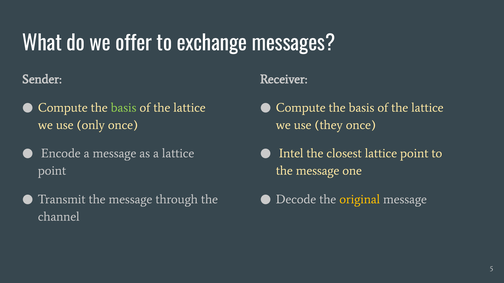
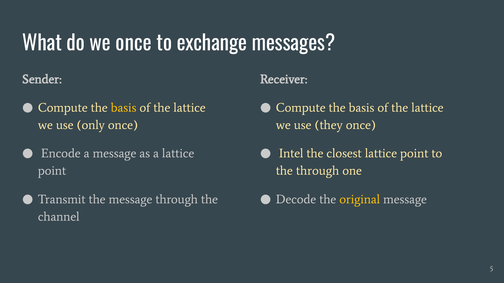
we offer: offer -> once
basis at (124, 108) colour: light green -> yellow
message at (318, 171): message -> through
